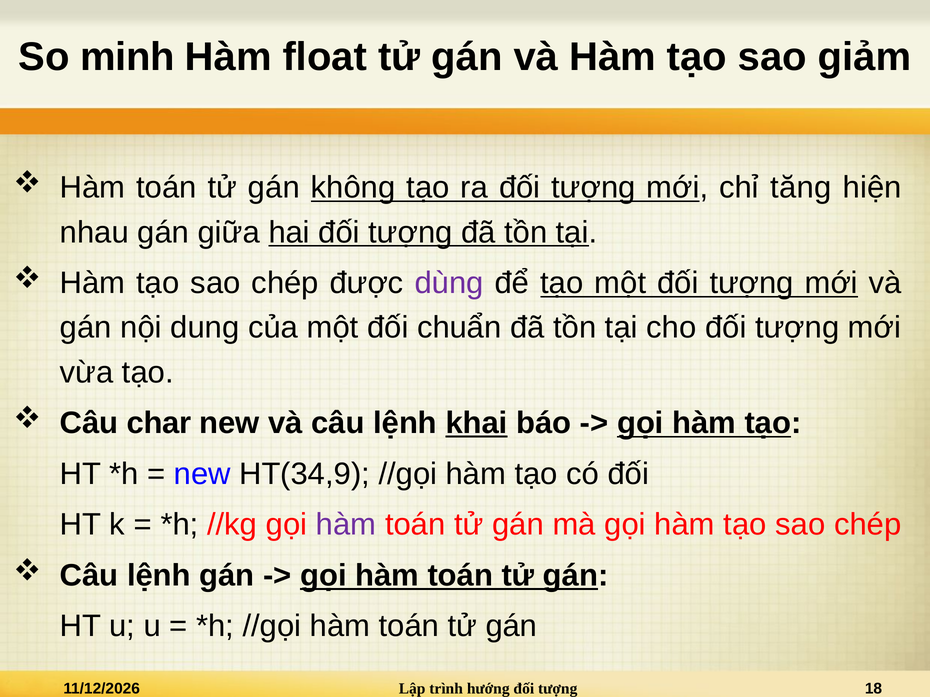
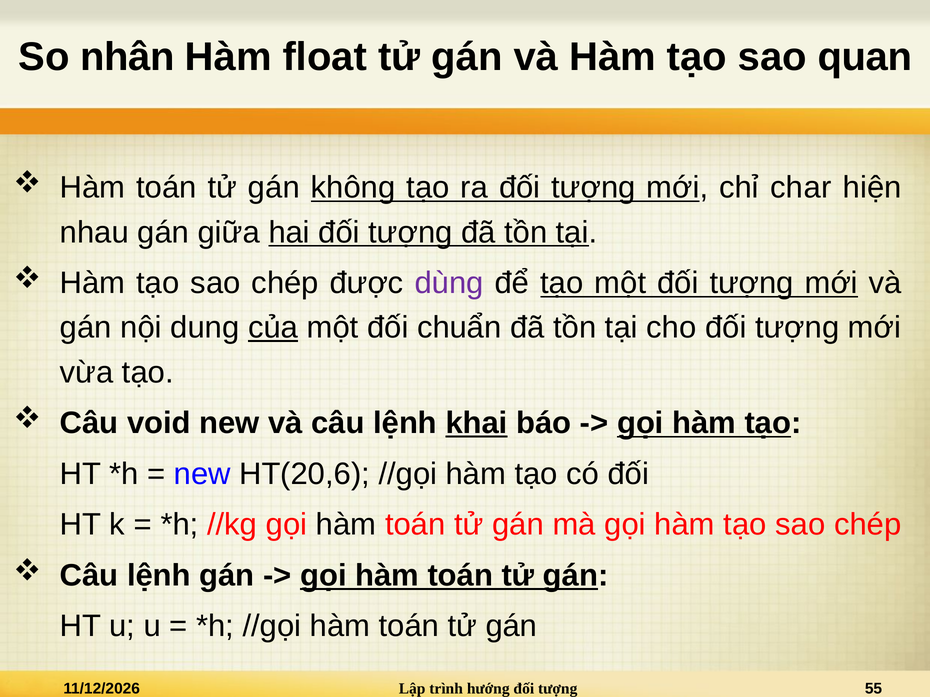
minh: minh -> nhân
giảm: giảm -> quan
tăng: tăng -> char
của underline: none -> present
char: char -> void
HT(34,9: HT(34,9 -> HT(20,6
hàm at (346, 525) colour: purple -> black
18: 18 -> 55
